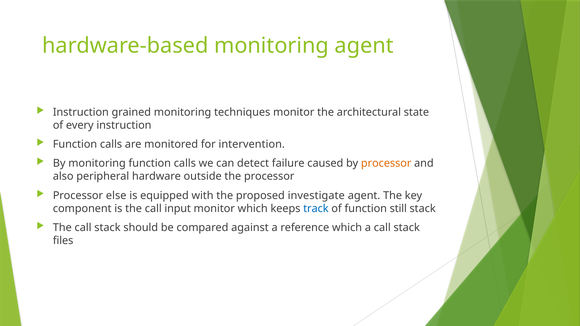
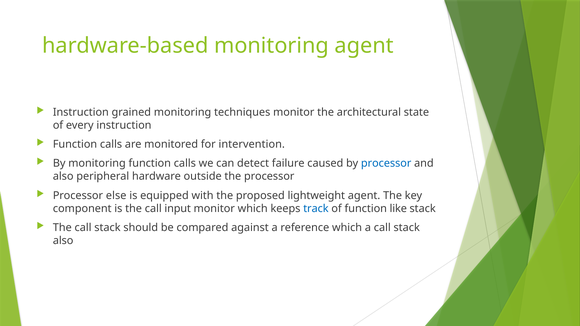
processor at (386, 163) colour: orange -> blue
investigate: investigate -> lightweight
still: still -> like
files at (63, 241): files -> also
